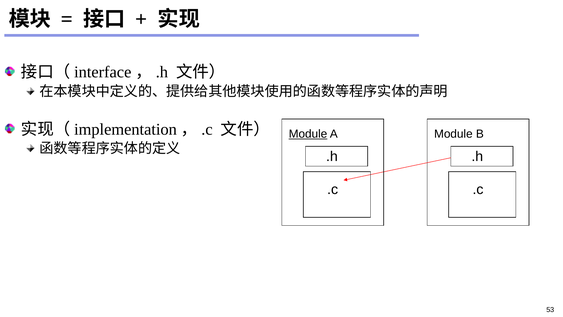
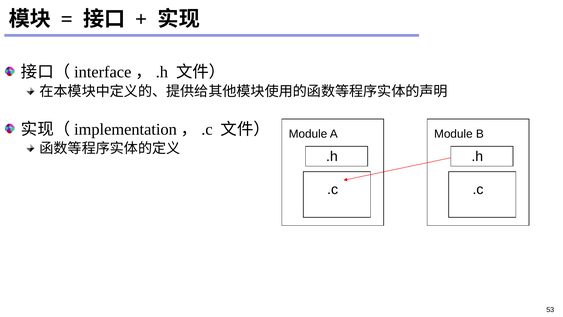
Module at (308, 134) underline: present -> none
